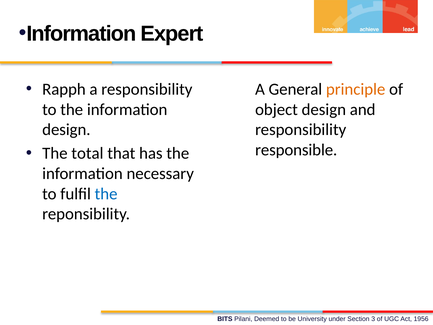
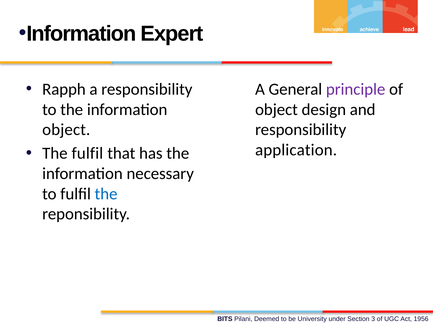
principle colour: orange -> purple
design at (66, 130): design -> object
responsible: responsible -> application
The total: total -> fulfil
